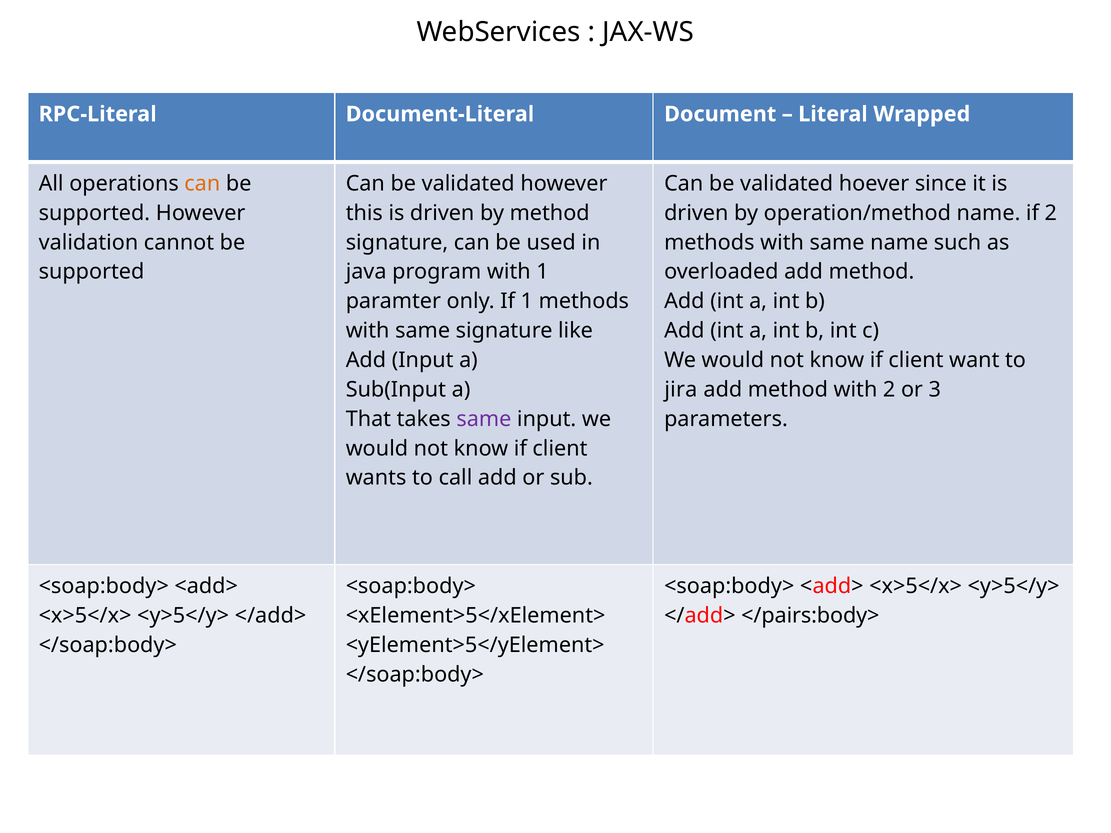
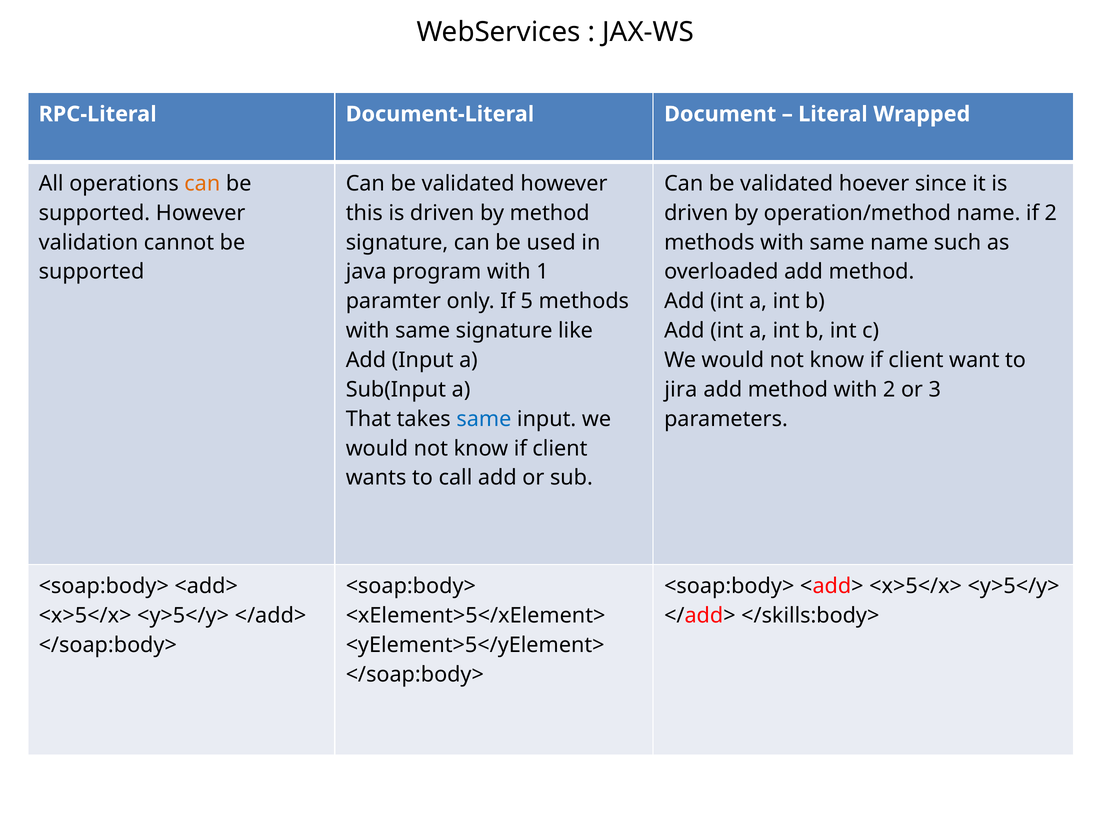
If 1: 1 -> 5
same at (484, 419) colour: purple -> blue
</pairs:body>: </pairs:body> -> </skills:body>
